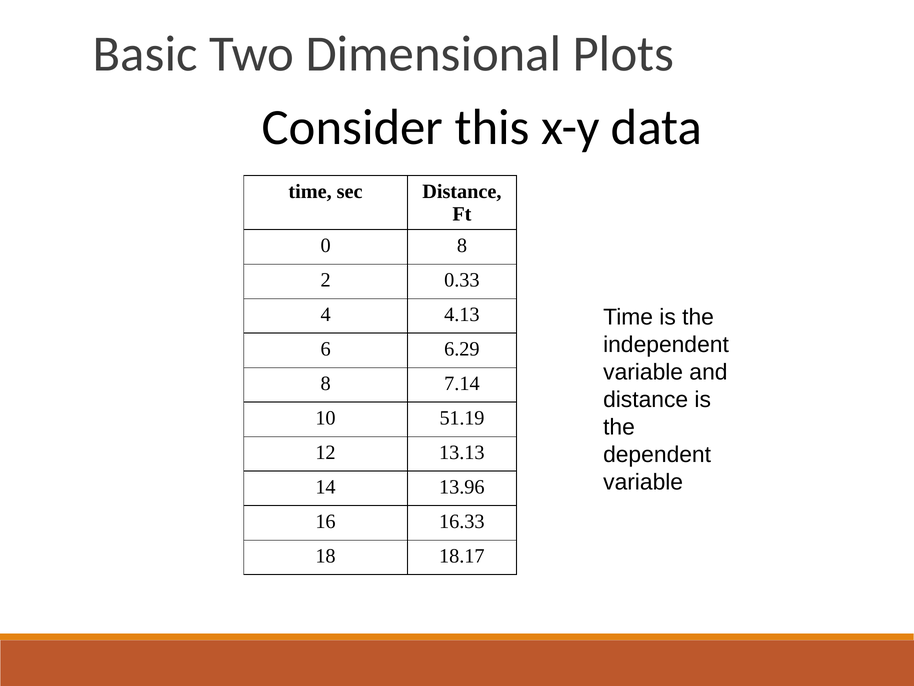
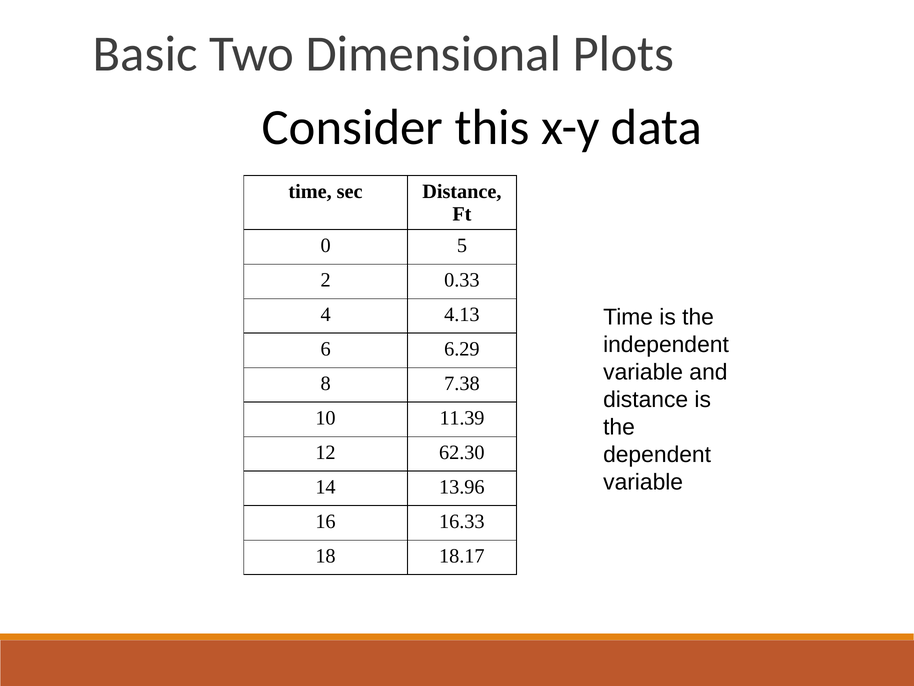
0 8: 8 -> 5
7.14: 7.14 -> 7.38
51.19: 51.19 -> 11.39
13.13: 13.13 -> 62.30
